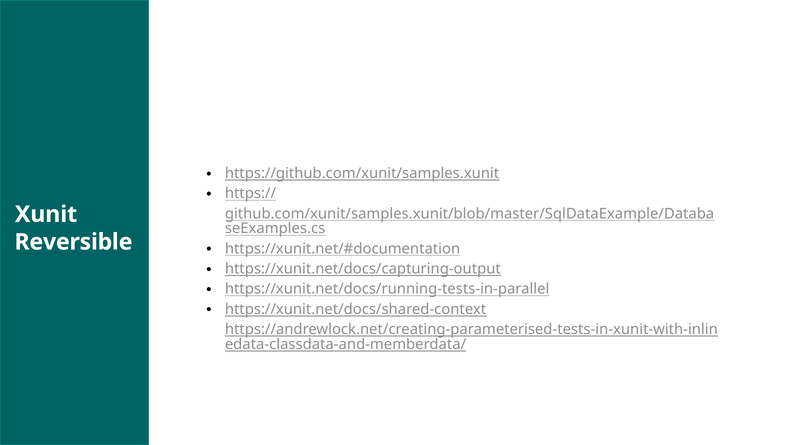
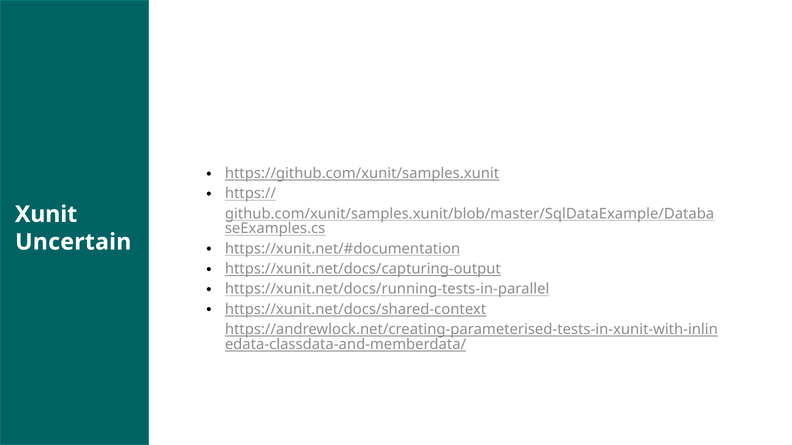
Reversible: Reversible -> Uncertain
